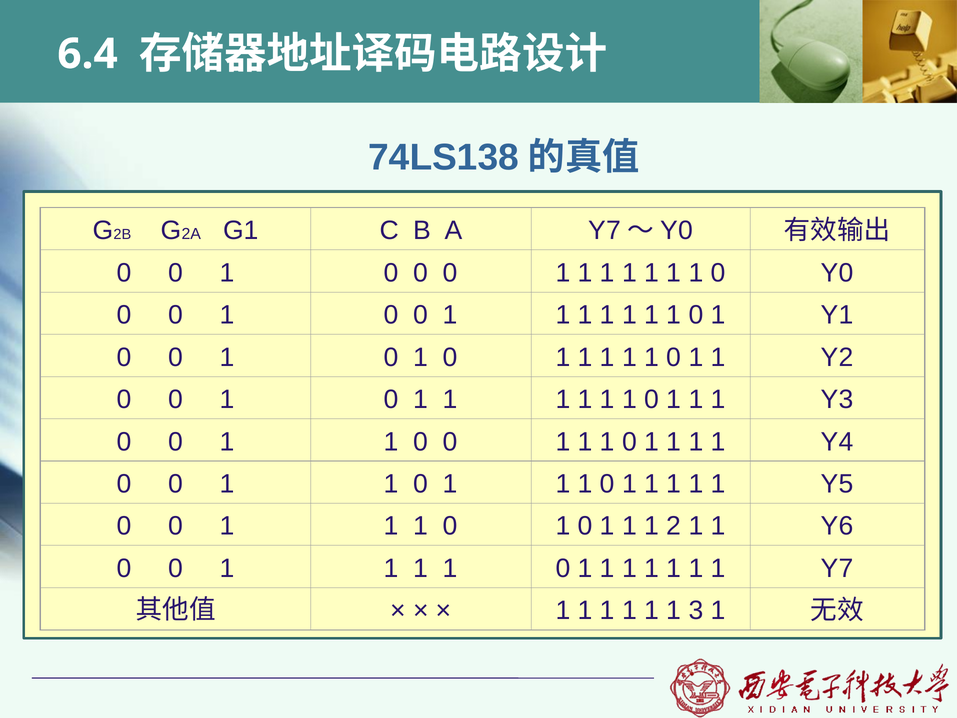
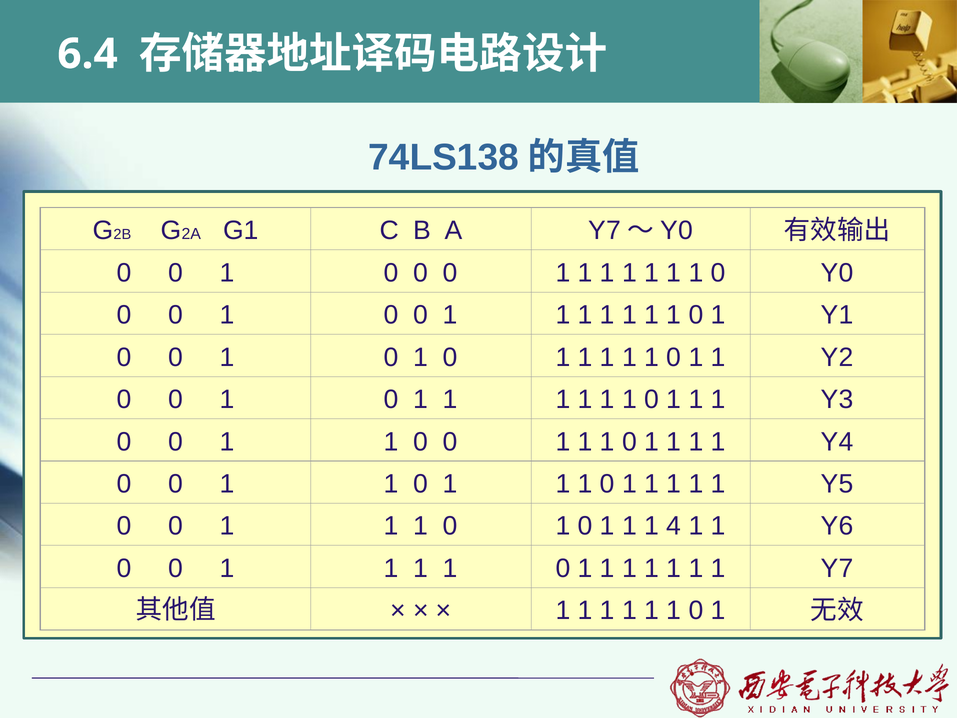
2: 2 -> 4
3 at (696, 610): 3 -> 0
